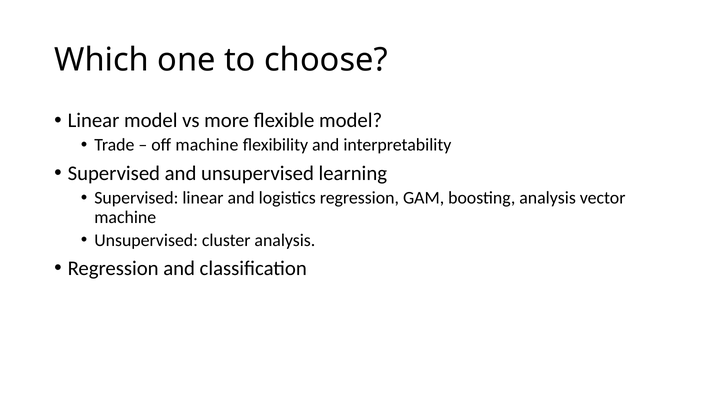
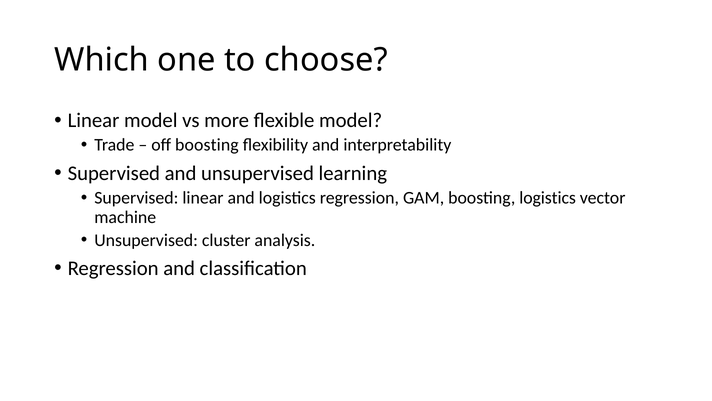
off machine: machine -> boosting
boosting analysis: analysis -> logistics
